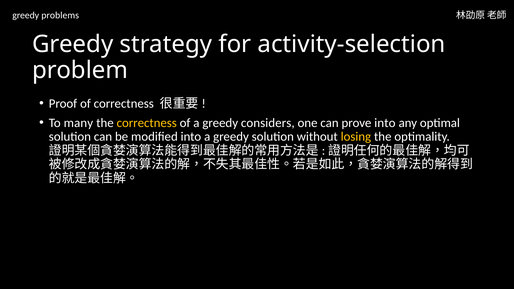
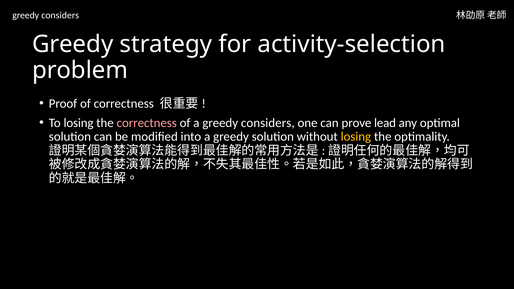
problems at (60, 15): problems -> considers
To many: many -> losing
correctness at (147, 123) colour: yellow -> pink
prove into: into -> lead
